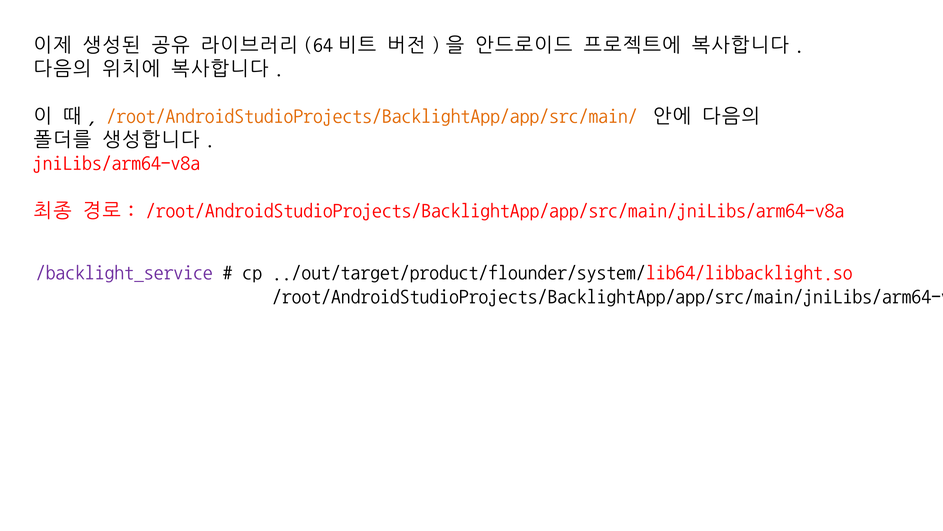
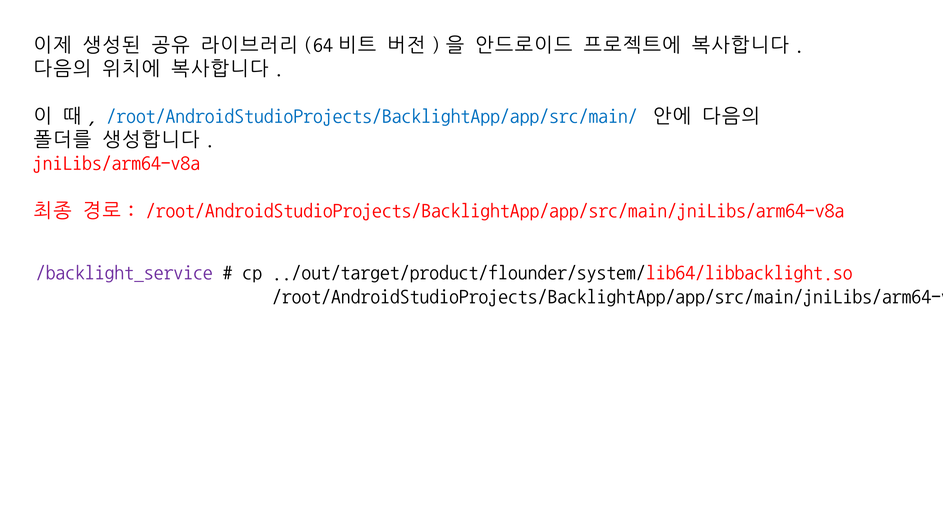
/root/AndroidStudioProjects/BacklightApp/app/src/main/ colour: orange -> blue
